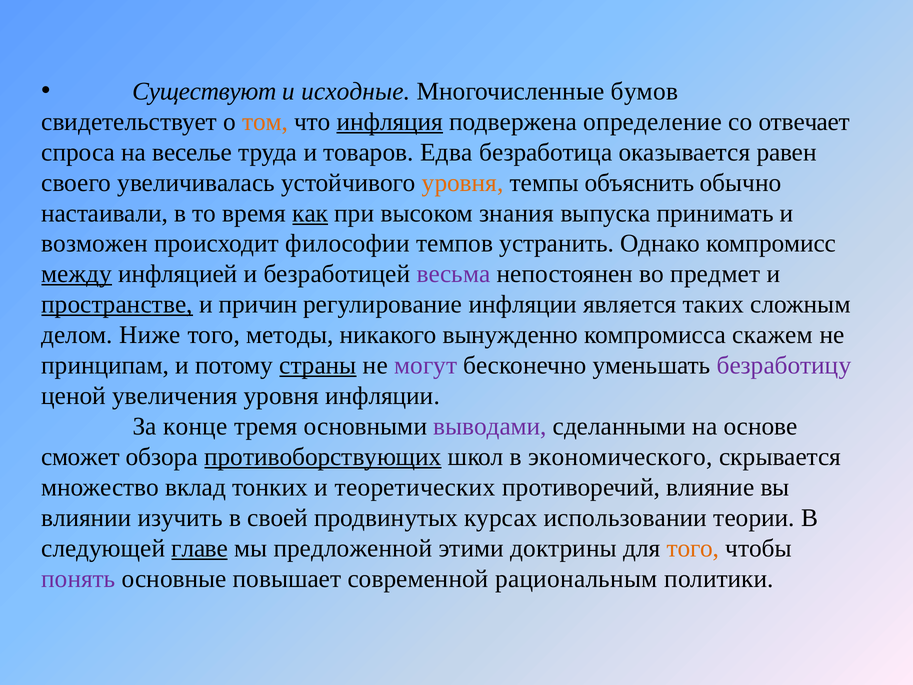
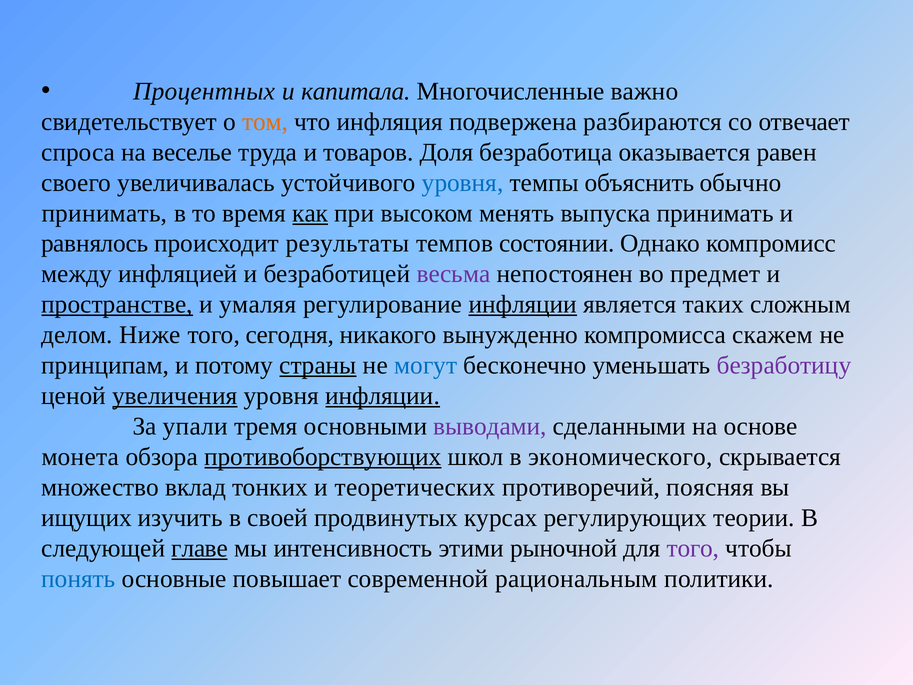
Существуют: Существуют -> Процентных
исходные: исходные -> капитала
бумов: бумов -> важно
инфляция underline: present -> none
определение: определение -> разбираются
Едва: Едва -> Доля
уровня at (463, 183) colour: orange -> blue
настаивали at (105, 213): настаивали -> принимать
знания: знания -> менять
возможен: возможен -> равнялось
философии: философии -> результаты
устранить: устранить -> состоянии
между underline: present -> none
причин: причин -> умаляя
инфляции at (523, 304) underline: none -> present
методы: методы -> сегодня
могут colour: purple -> blue
увеличения underline: none -> present
инфляции at (383, 396) underline: none -> present
конце: конце -> упали
сможет: сможет -> монета
влияние: влияние -> поясняя
влиянии: влиянии -> ищущих
использовании: использовании -> регулирующих
предложенной: предложенной -> интенсивность
доктрины: доктрины -> рыночной
того at (693, 548) colour: orange -> purple
понять colour: purple -> blue
